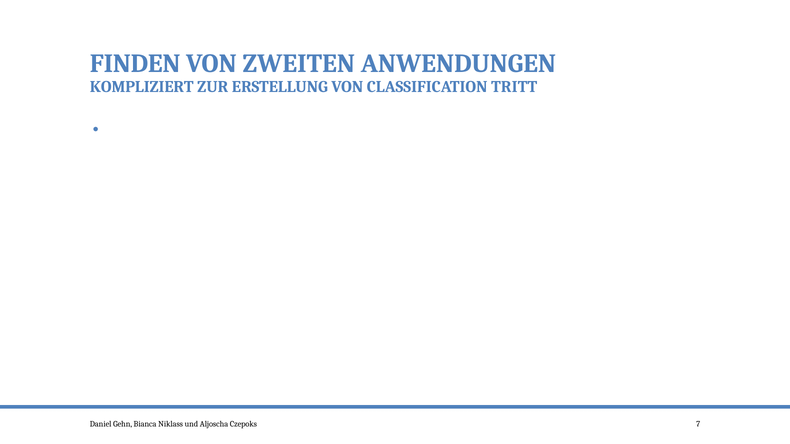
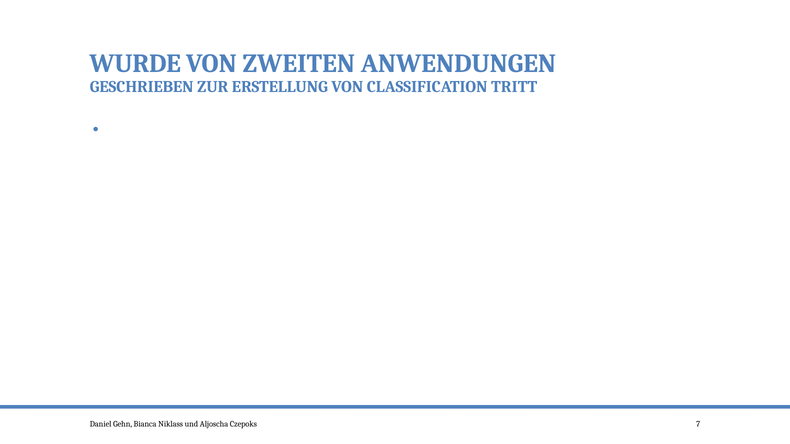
FINDEN: FINDEN -> WURDE
KOMPLIZIERT: KOMPLIZIERT -> GESCHRIEBEN
